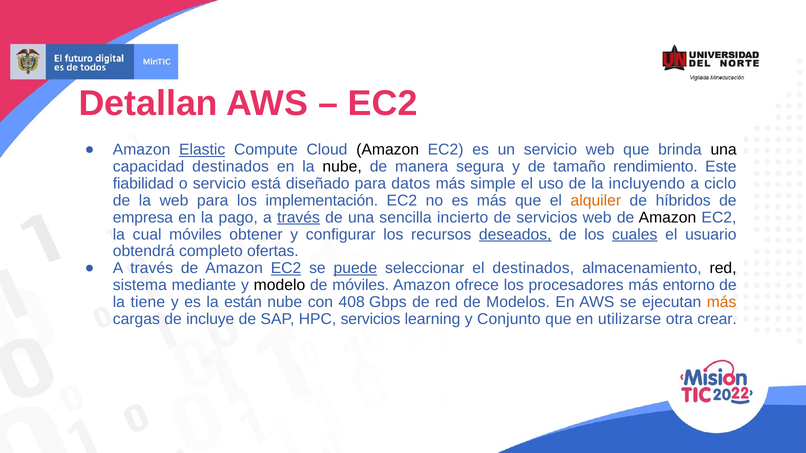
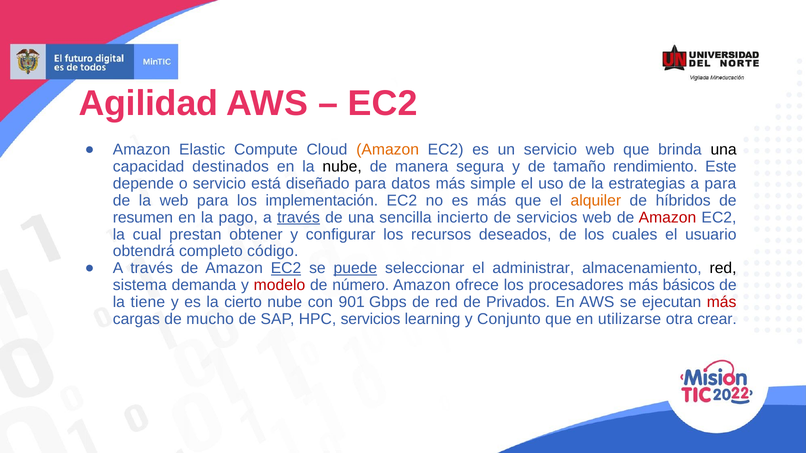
Detallan: Detallan -> Agilidad
Elastic underline: present -> none
Amazon at (388, 150) colour: black -> orange
fiabilidad: fiabilidad -> depende
incluyendo: incluyendo -> estrategias
a ciclo: ciclo -> para
empresa: empresa -> resumen
Amazon at (667, 218) colour: black -> red
cual móviles: móviles -> prestan
deseados underline: present -> none
cuales underline: present -> none
ofertas: ofertas -> código
el destinados: destinados -> administrar
mediante: mediante -> demanda
modelo colour: black -> red
de móviles: móviles -> número
entorno: entorno -> básicos
están: están -> cierto
408: 408 -> 901
Modelos: Modelos -> Privados
más at (722, 302) colour: orange -> red
incluye: incluye -> mucho
